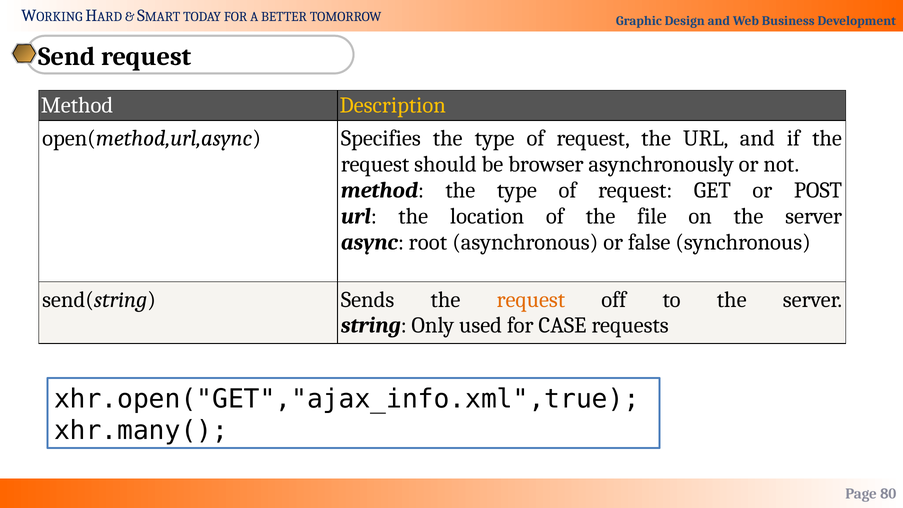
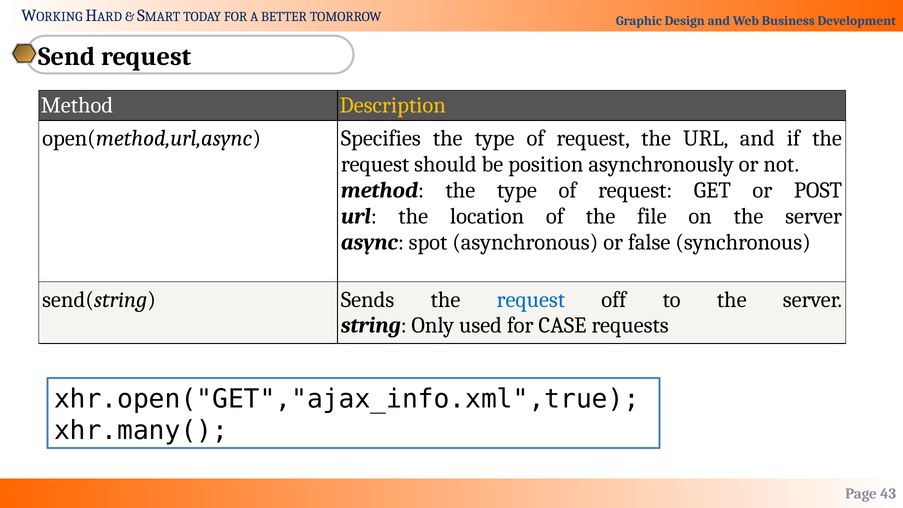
browser: browser -> position
root: root -> spot
request at (531, 300) colour: orange -> blue
80: 80 -> 43
